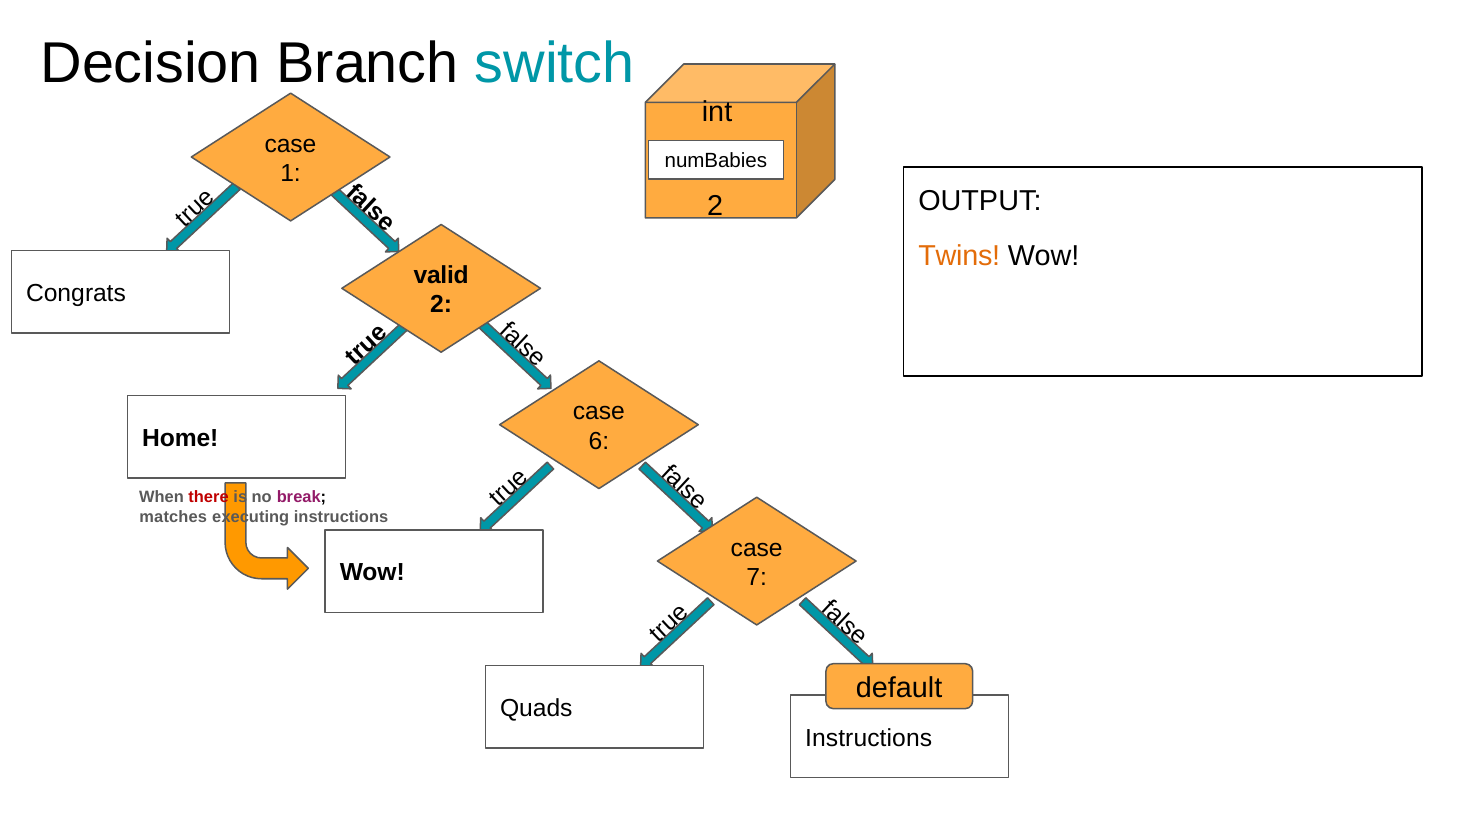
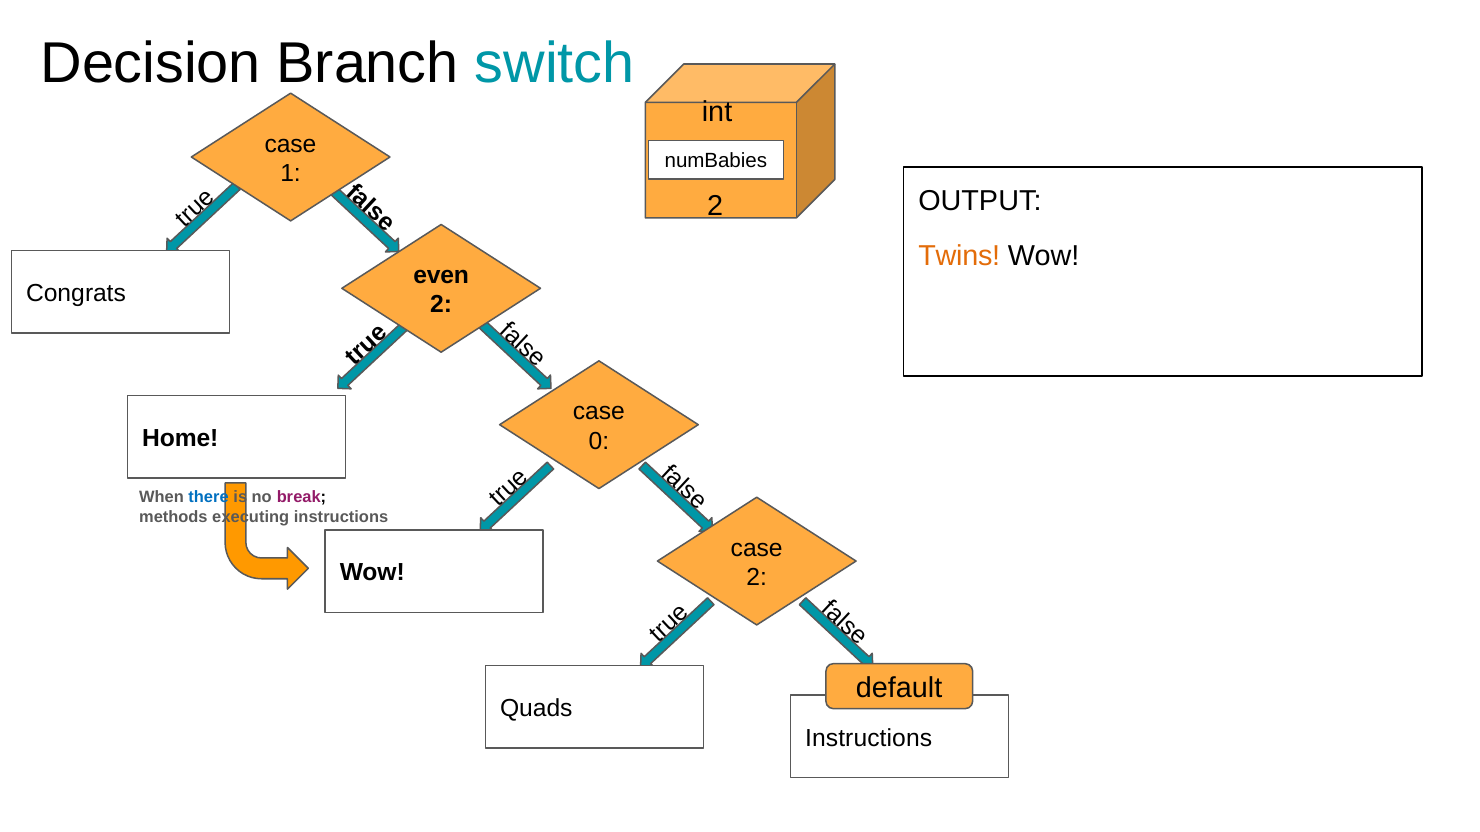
valid: valid -> even
6: 6 -> 0
there colour: red -> blue
matches: matches -> methods
7 at (757, 578): 7 -> 2
